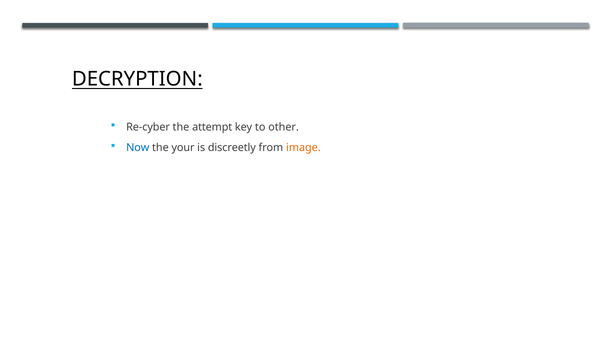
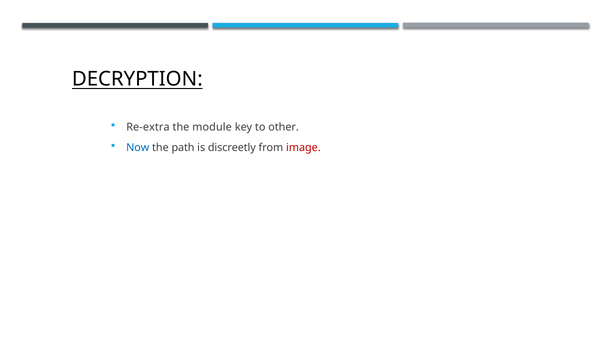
Re-cyber: Re-cyber -> Re-extra
attempt: attempt -> module
your: your -> path
image colour: orange -> red
